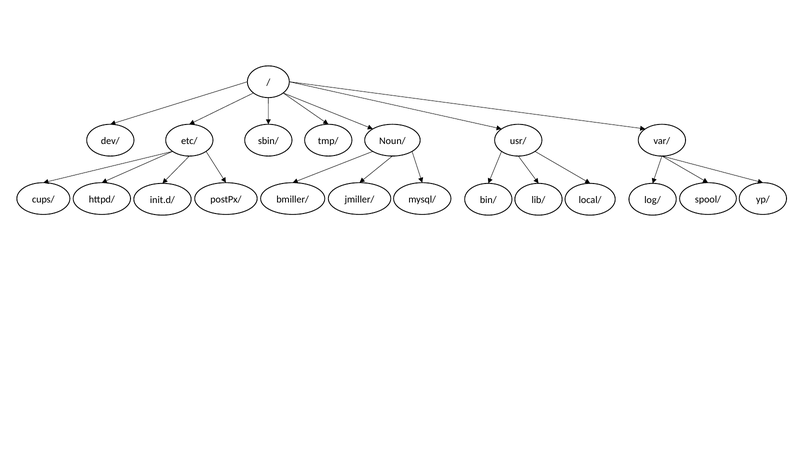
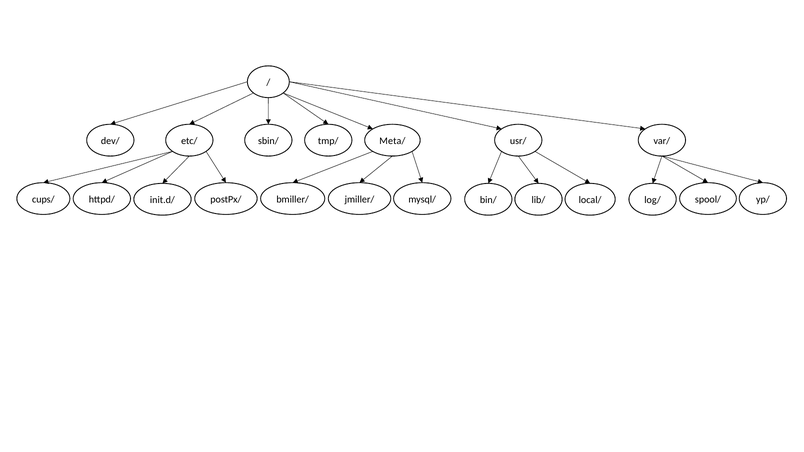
Noun/: Noun/ -> Meta/
